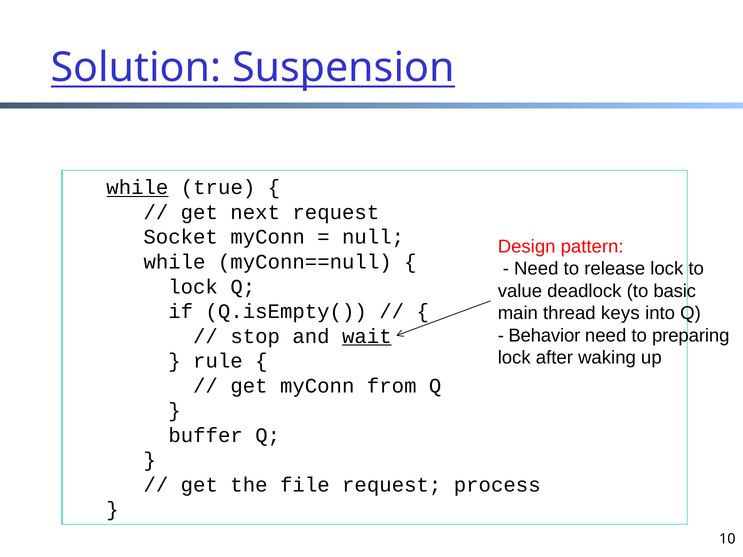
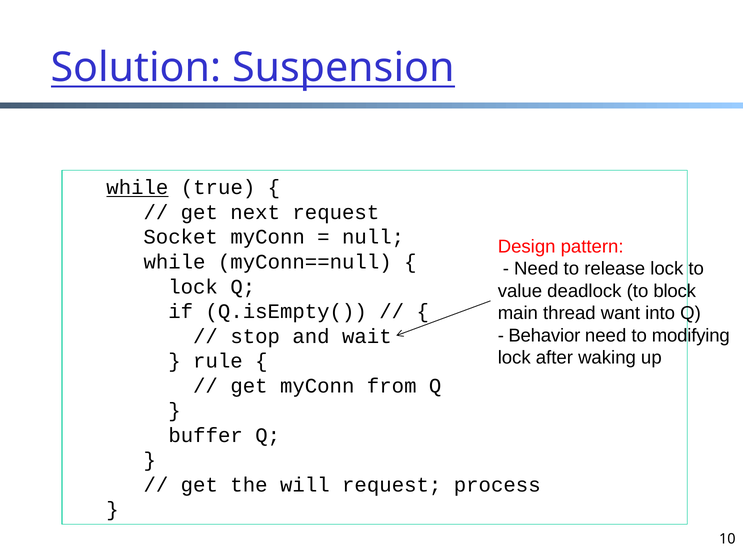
basic: basic -> block
keys: keys -> want
preparing: preparing -> modifying
wait underline: present -> none
file: file -> will
